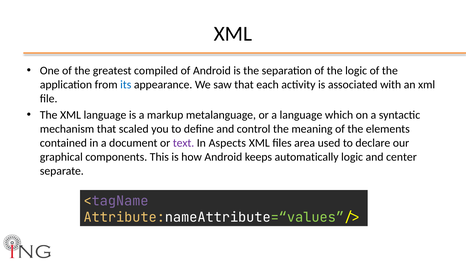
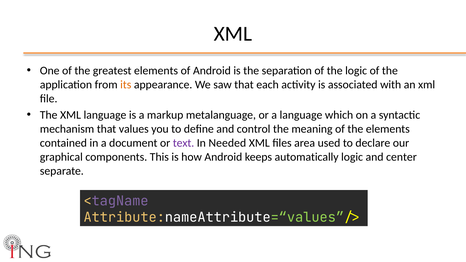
greatest compiled: compiled -> elements
its colour: blue -> orange
scaled: scaled -> values
Aspects: Aspects -> Needed
